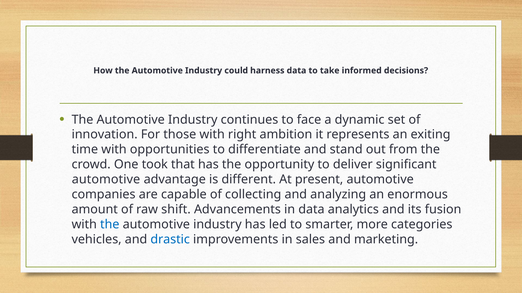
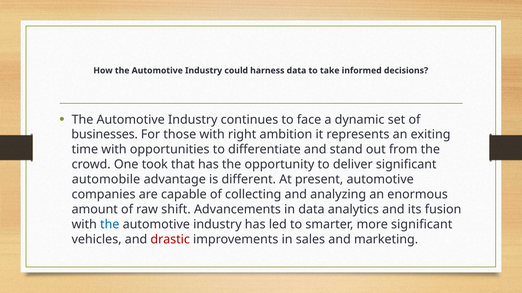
innovation: innovation -> businesses
automotive at (106, 180): automotive -> automobile
more categories: categories -> significant
drastic colour: blue -> red
